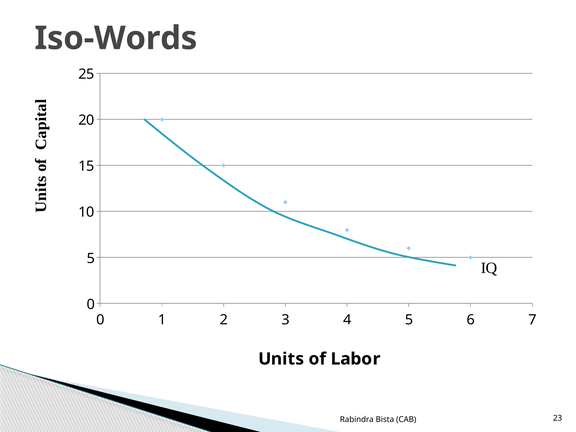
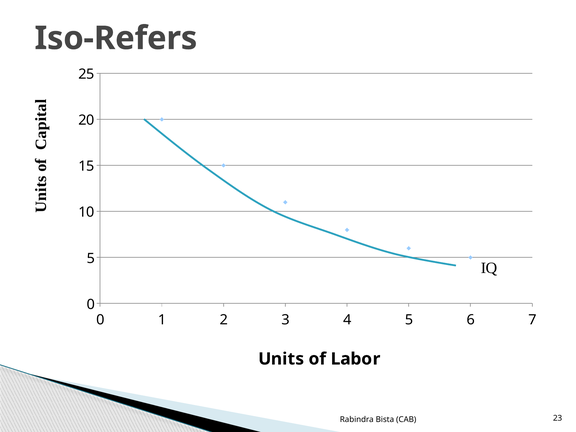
Iso-Words: Iso-Words -> Iso-Refers
